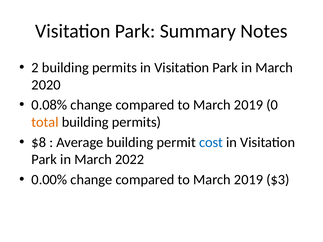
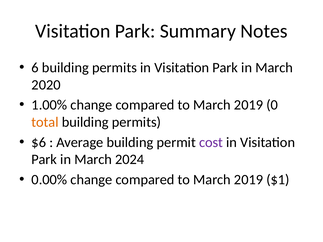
2: 2 -> 6
0.08%: 0.08% -> 1.00%
$8: $8 -> $6
cost colour: blue -> purple
2022: 2022 -> 2024
$3: $3 -> $1
